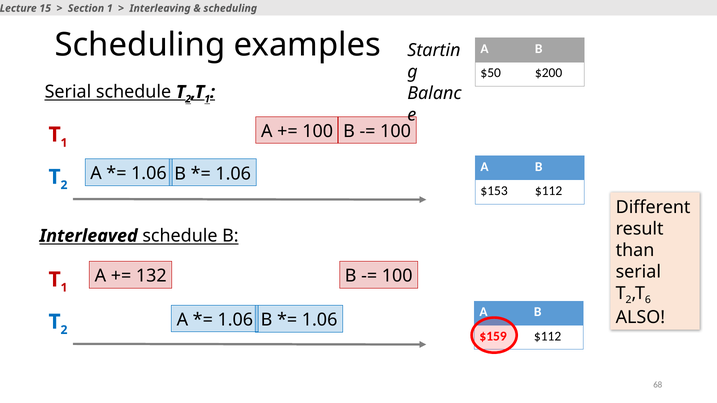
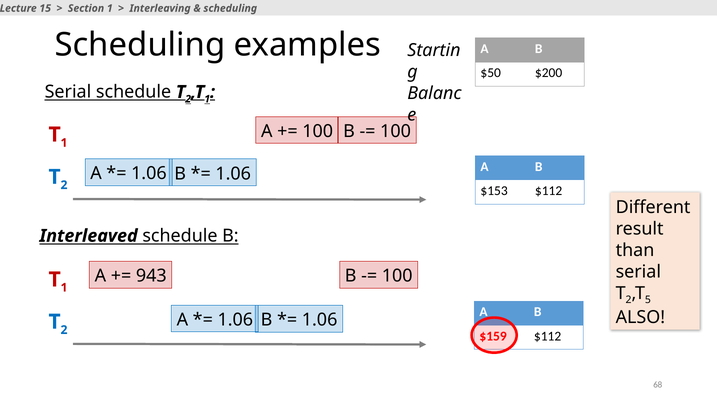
132: 132 -> 943
6: 6 -> 5
